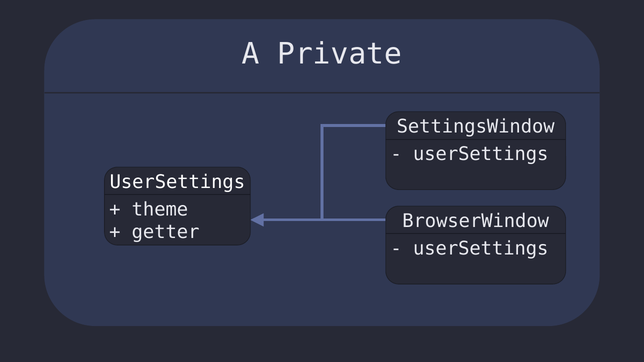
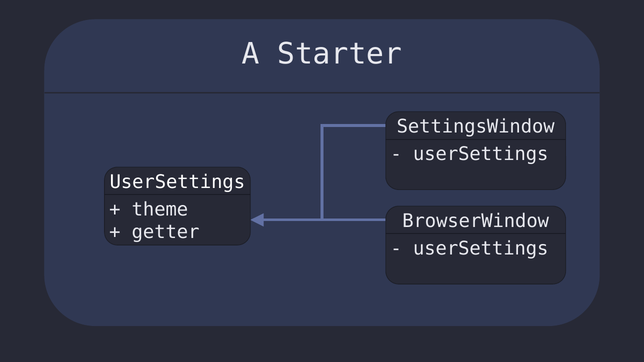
Private: Private -> Starter
